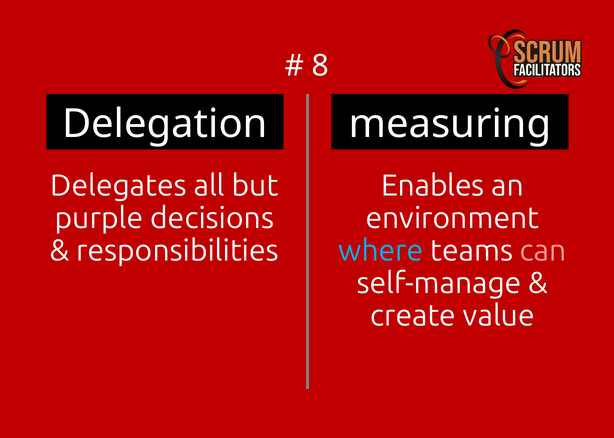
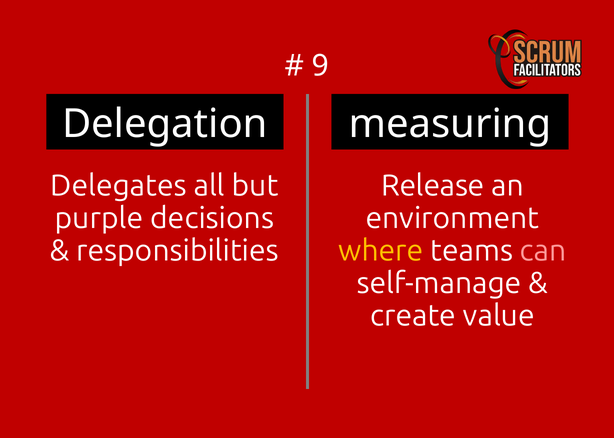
8: 8 -> 9
Enables: Enables -> Release
where colour: light blue -> yellow
